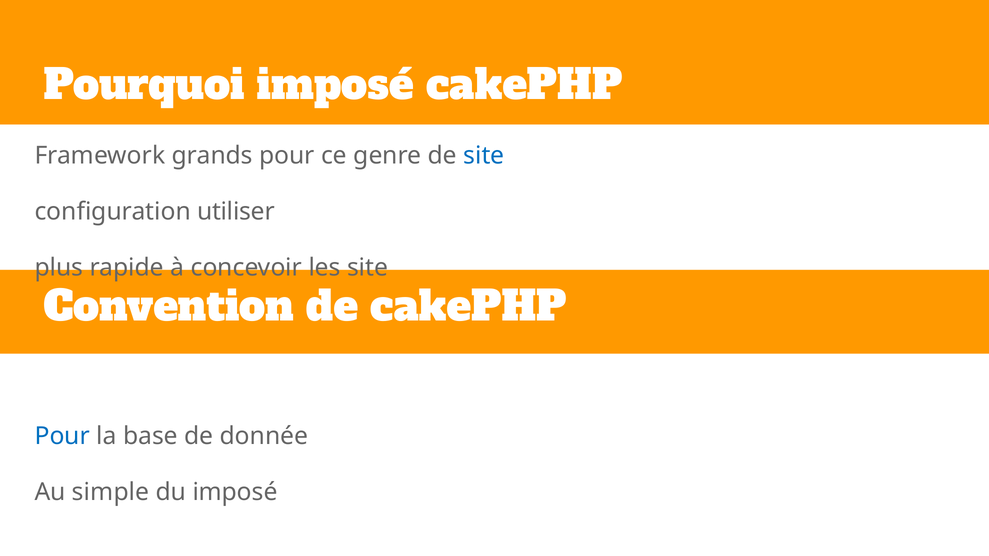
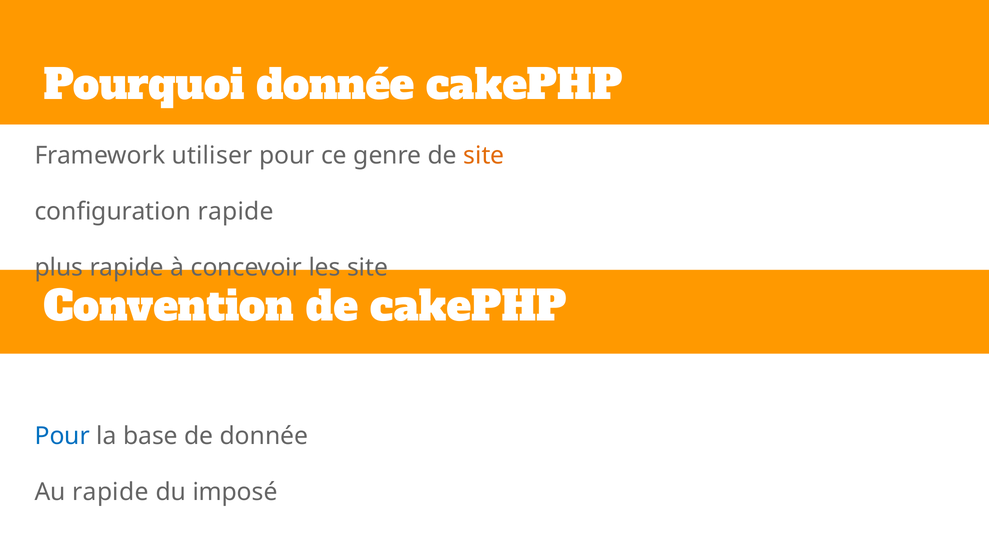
Pourquoi imposé: imposé -> donnée
grands: grands -> utiliser
site at (484, 156) colour: blue -> orange
configuration utiliser: utiliser -> rapide
Au simple: simple -> rapide
